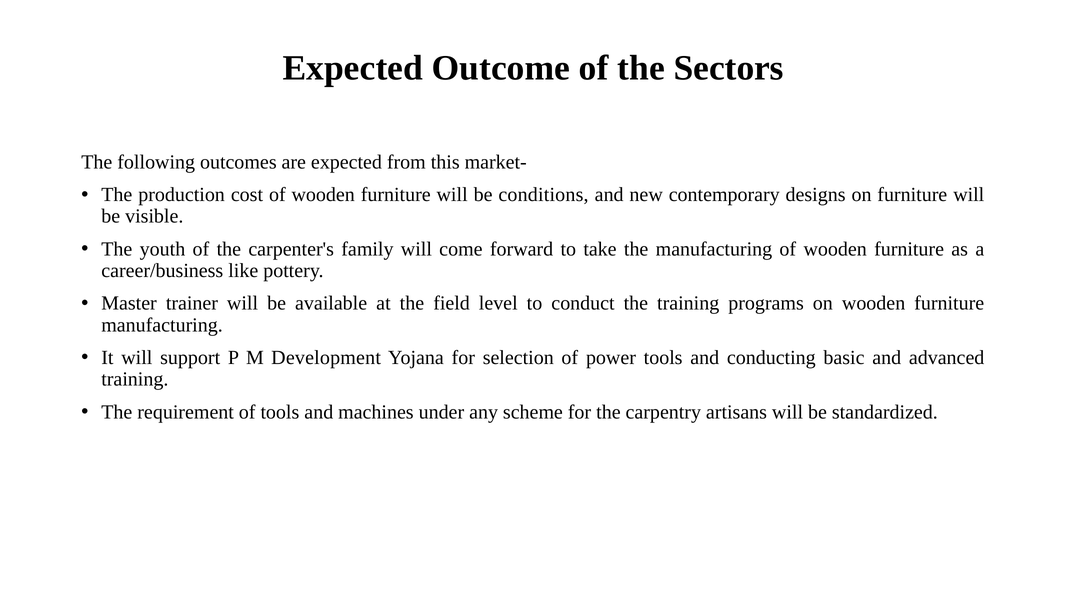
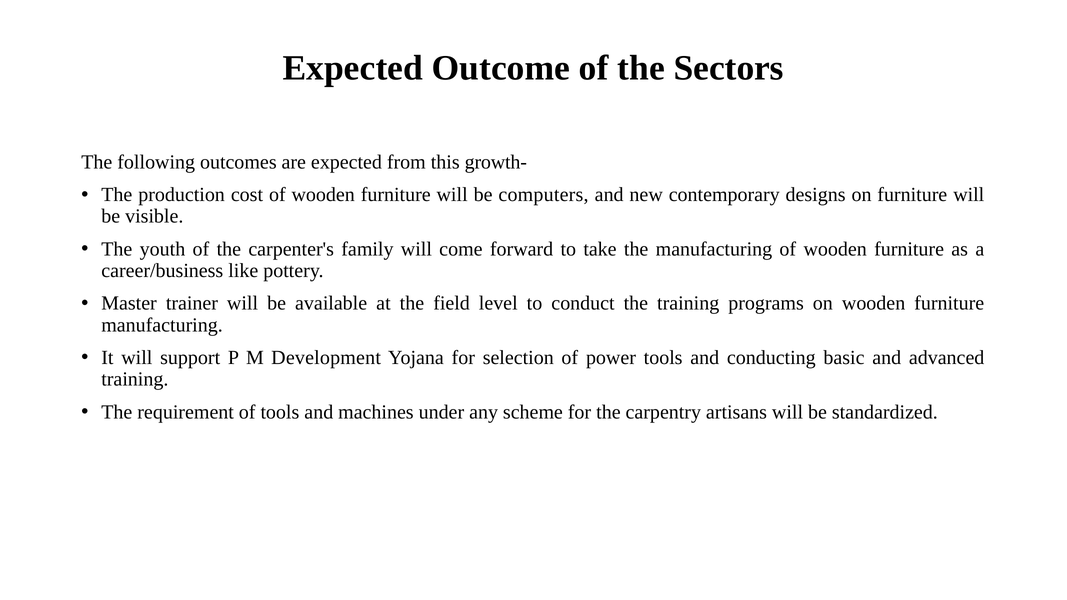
market-: market- -> growth-
conditions: conditions -> computers
